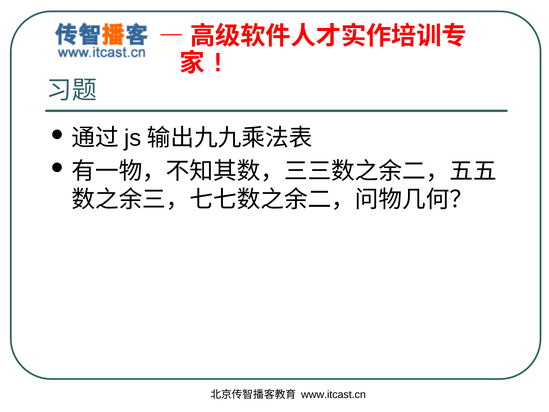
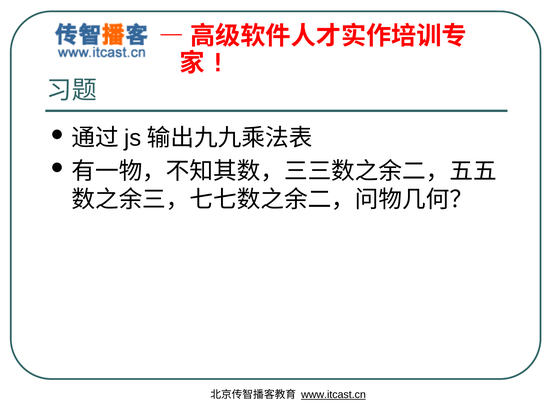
www.itcast.cn underline: none -> present
